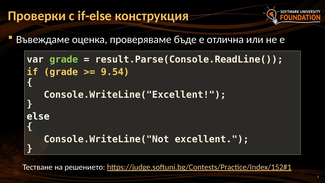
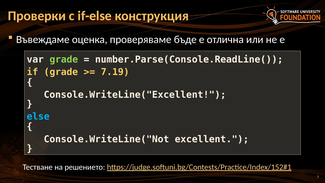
result.Parse(Console.ReadLine(: result.Parse(Console.ReadLine( -> number.Parse(Console.ReadLine(
9.54: 9.54 -> 7.19
else colour: white -> light blue
